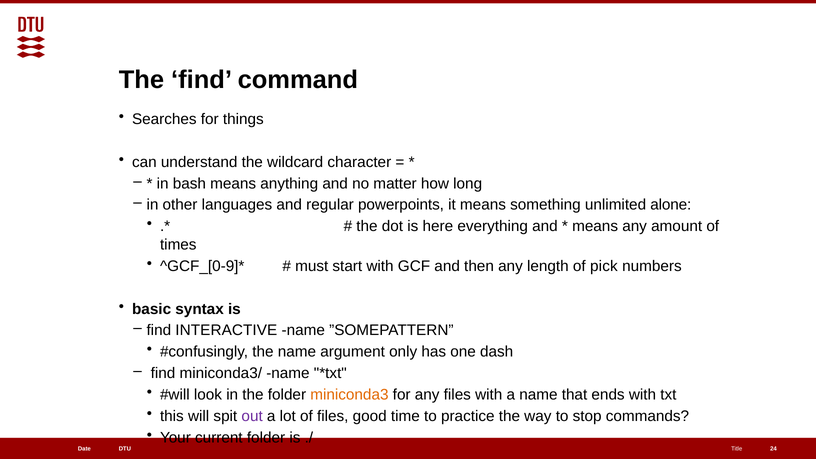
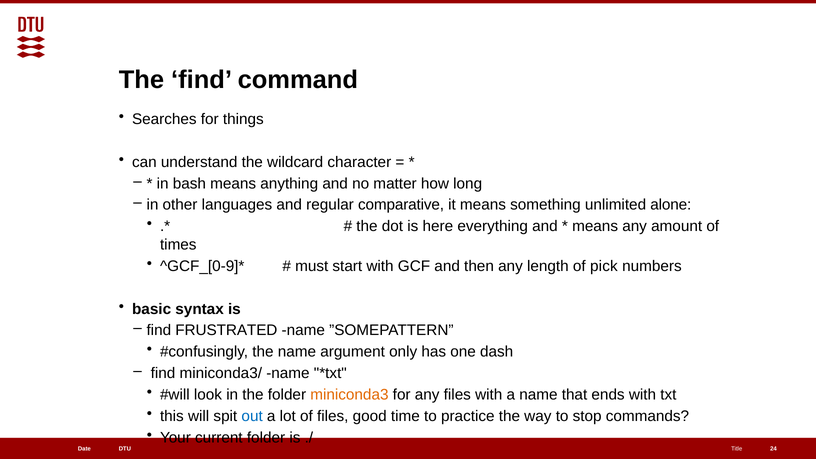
powerpoints: powerpoints -> comparative
INTERACTIVE: INTERACTIVE -> FRUSTRATED
out colour: purple -> blue
